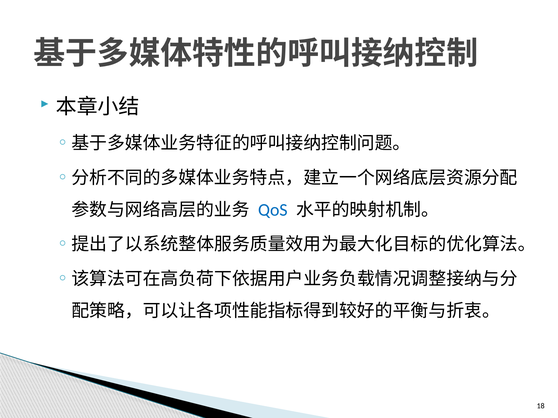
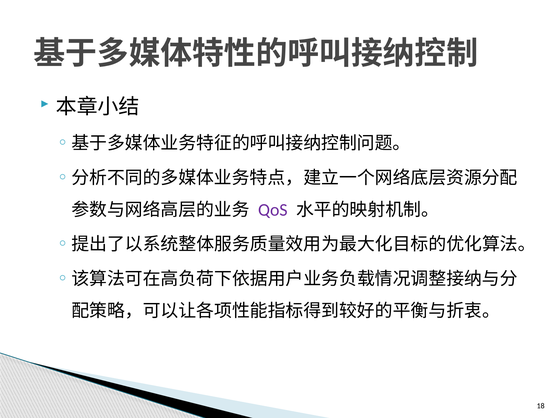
QoS colour: blue -> purple
